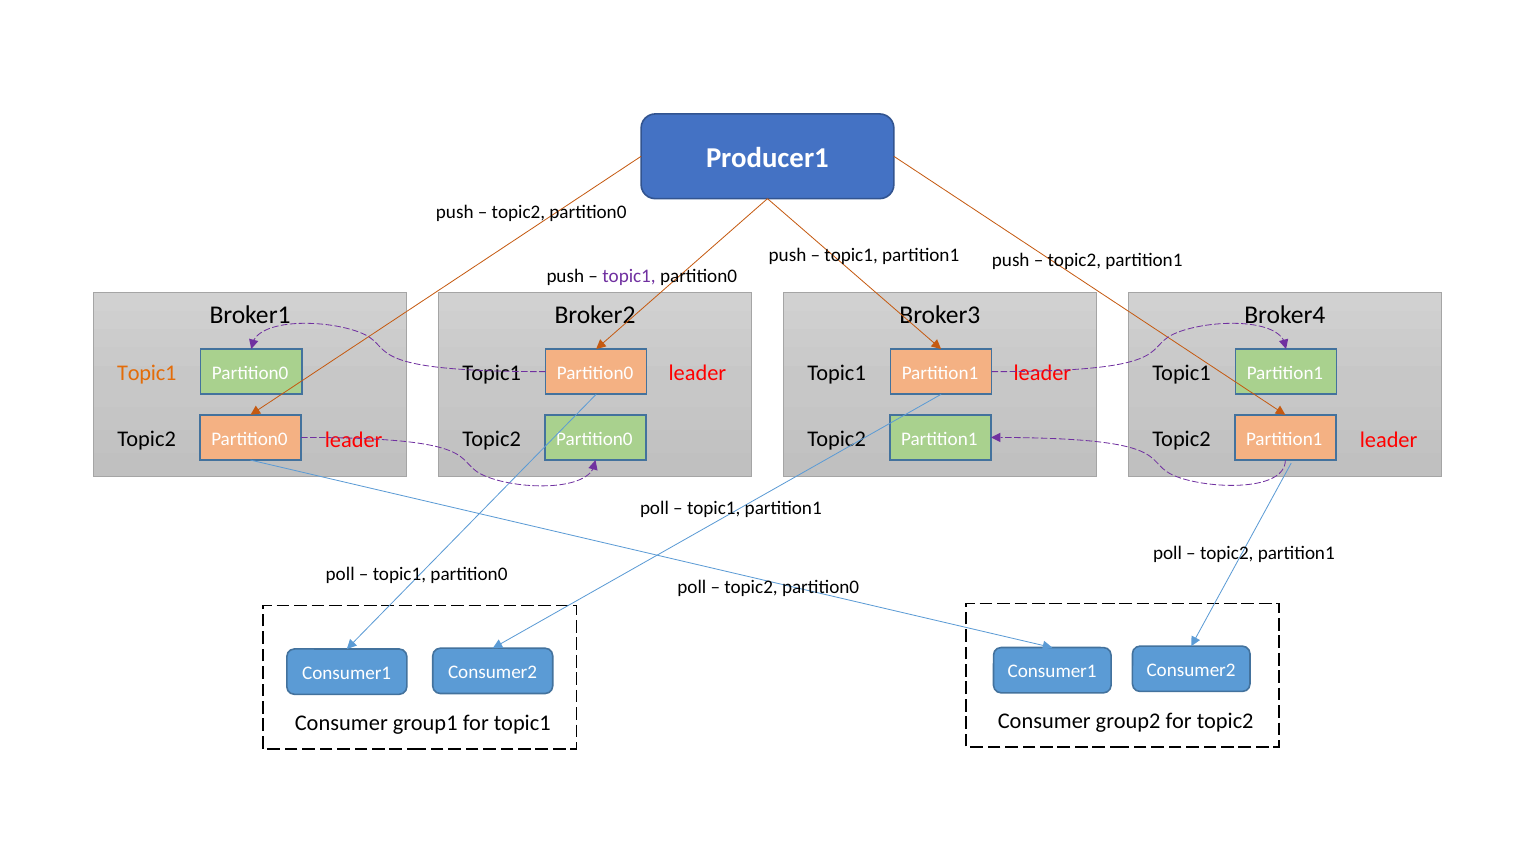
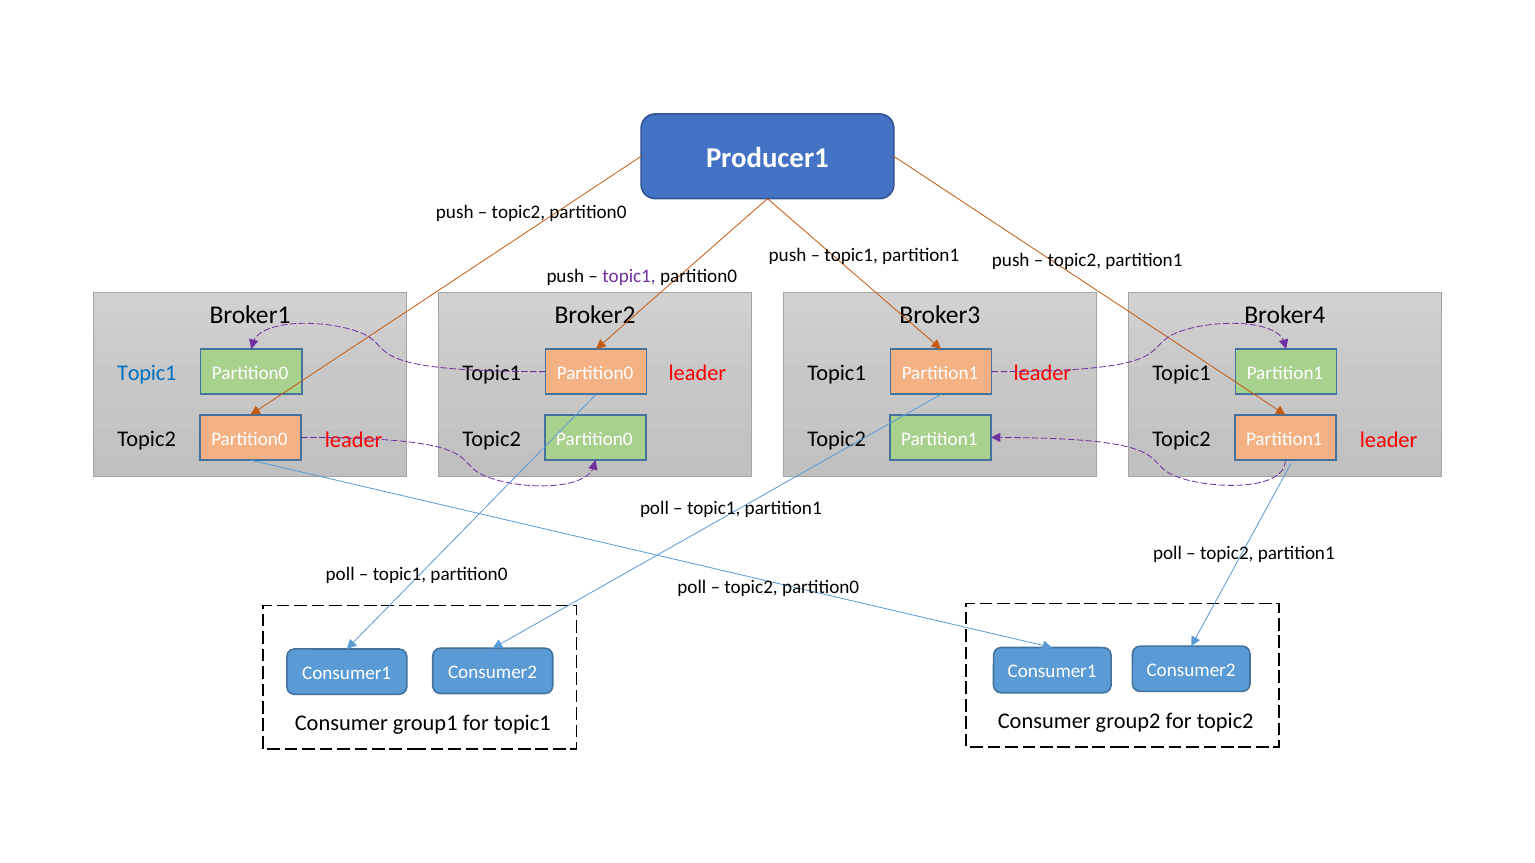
Topic1 at (147, 373) colour: orange -> blue
